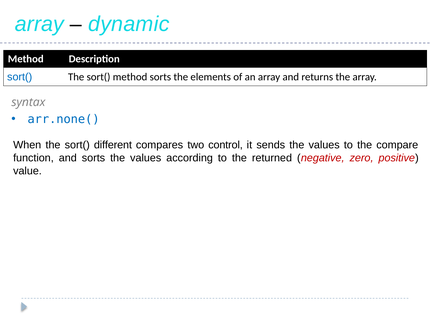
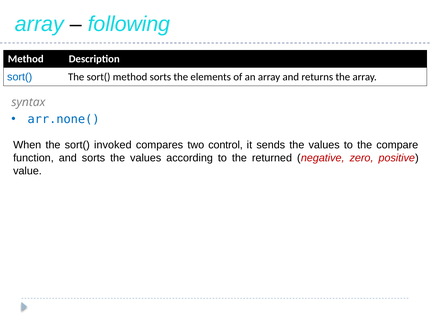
dynamic: dynamic -> following
different: different -> invoked
